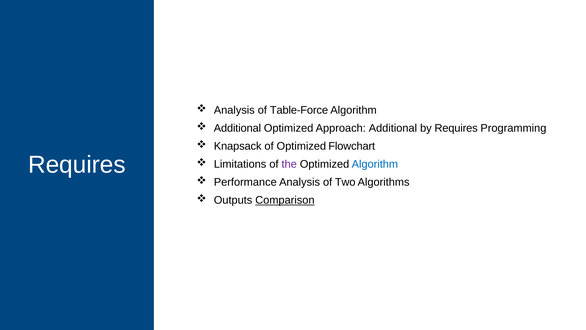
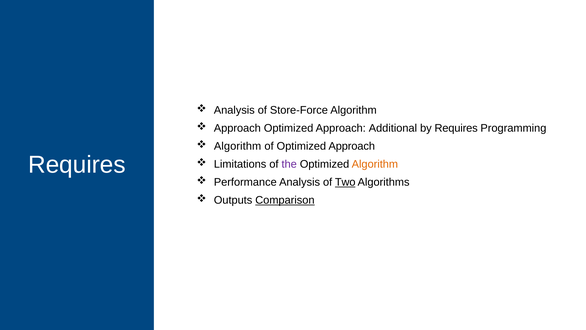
Table-Force: Table-Force -> Store-Force
Additional at (237, 128): Additional -> Approach
Knapsack at (238, 146): Knapsack -> Algorithm
of Optimized Flowchart: Flowchart -> Approach
Algorithm at (375, 164) colour: blue -> orange
Two underline: none -> present
